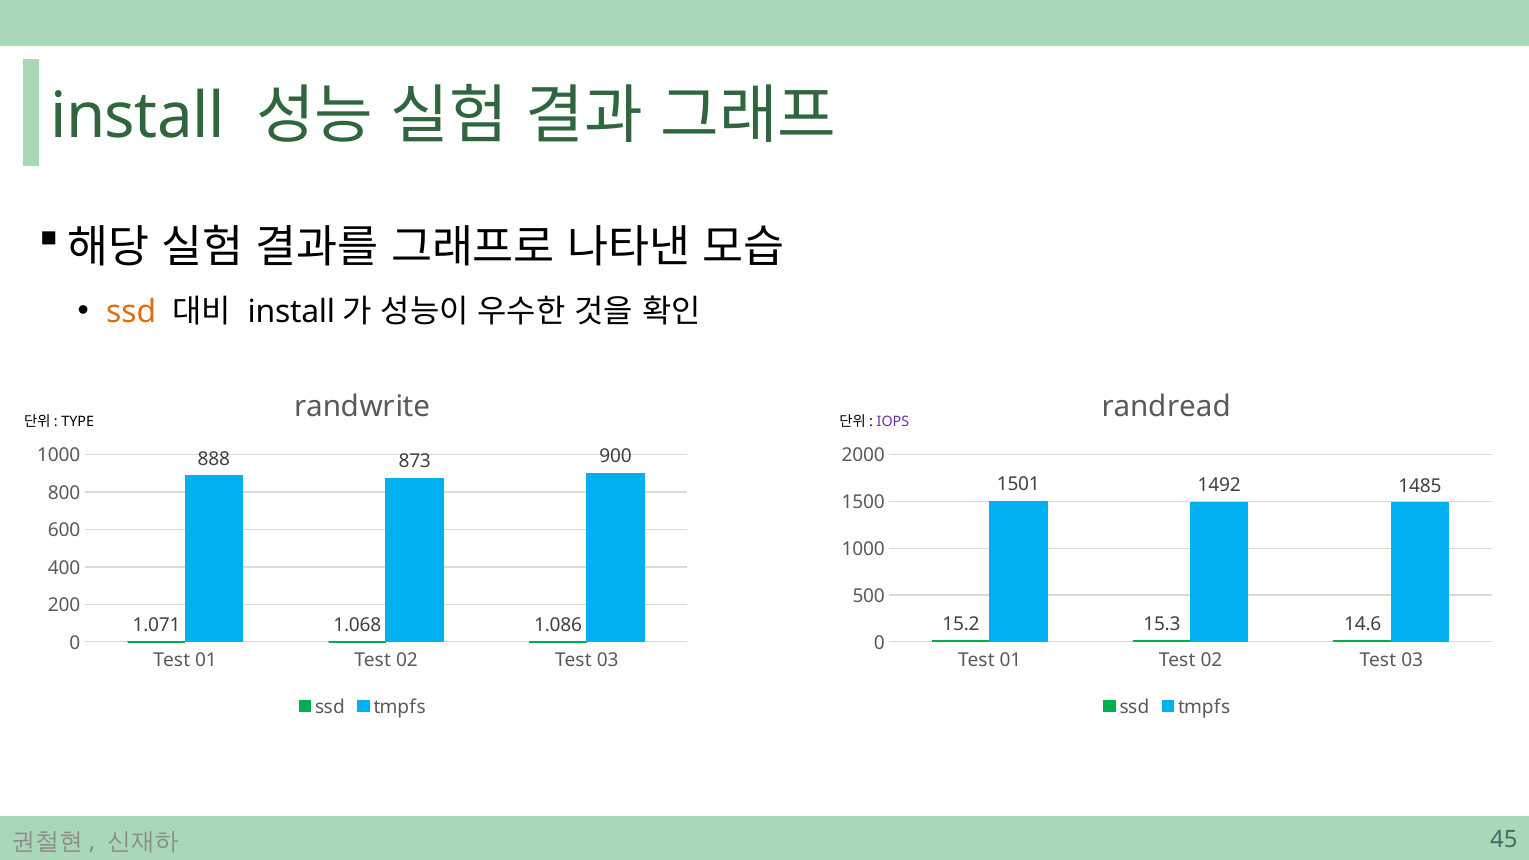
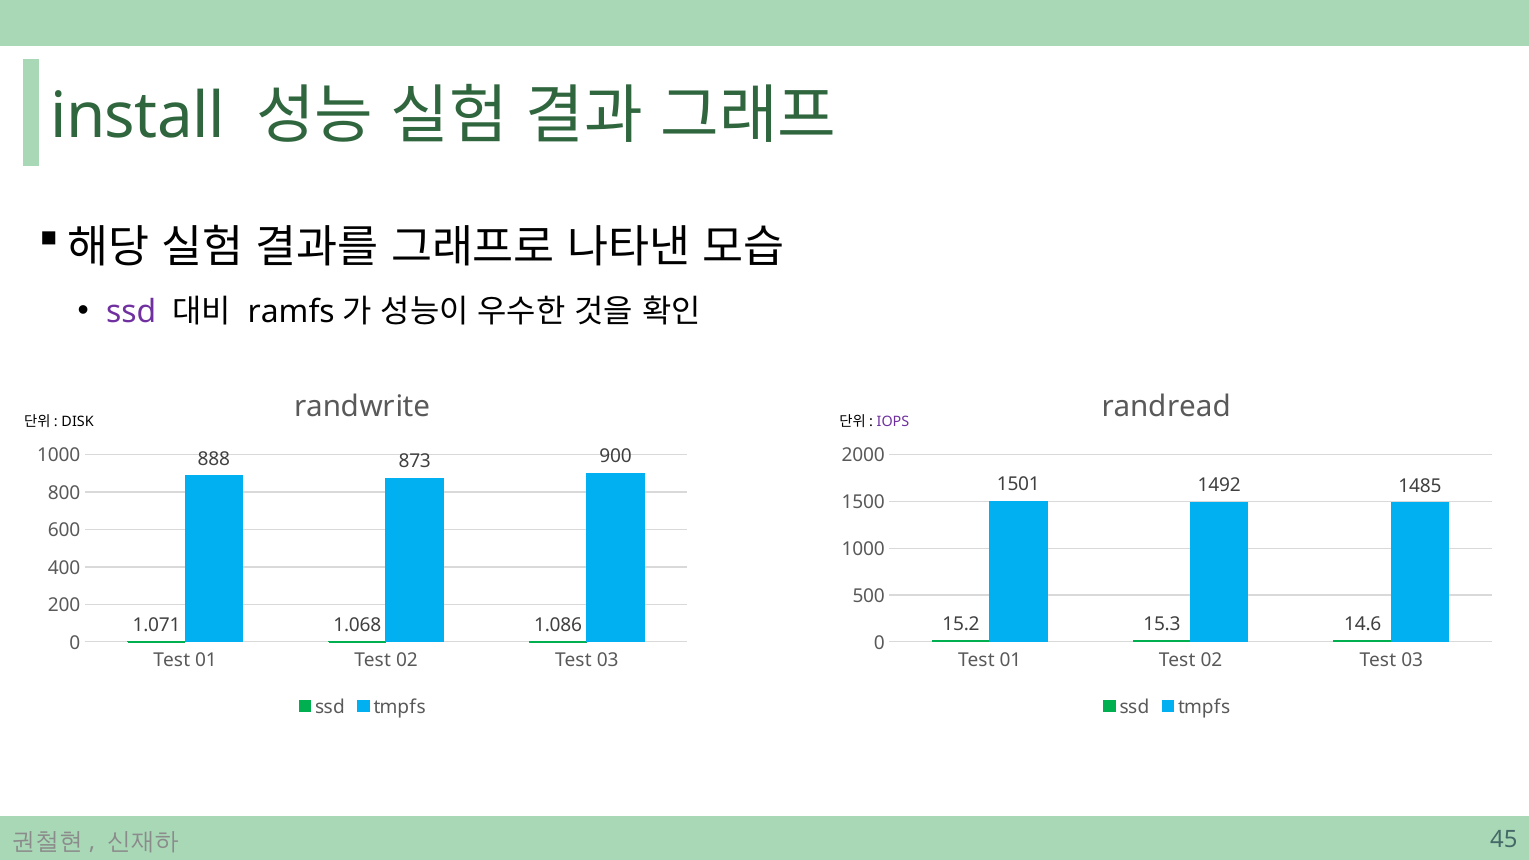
ssd at (131, 312) colour: orange -> purple
install at (291, 312): install -> ramfs
TYPE: TYPE -> DISK
